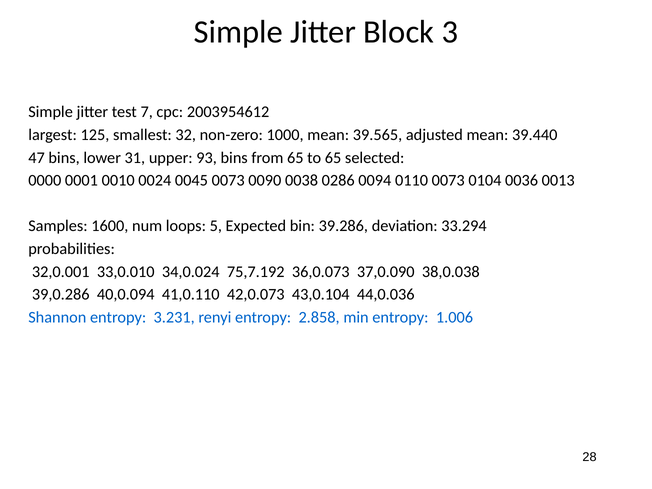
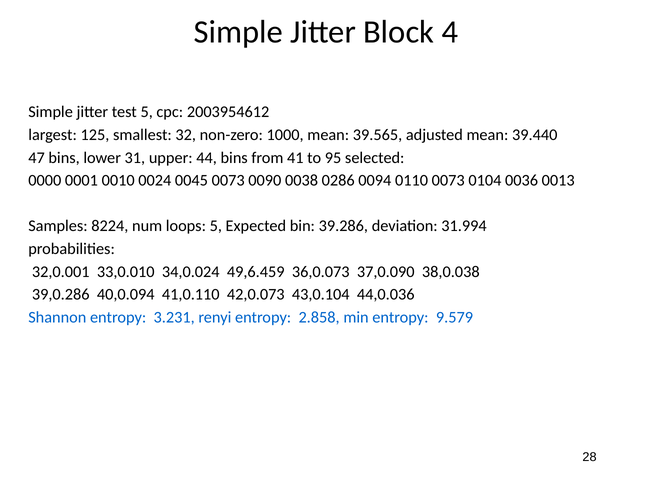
3: 3 -> 4
test 7: 7 -> 5
93: 93 -> 44
from 65: 65 -> 41
to 65: 65 -> 95
1600: 1600 -> 8224
33.294: 33.294 -> 31.994
75,7.192: 75,7.192 -> 49,6.459
1.006: 1.006 -> 9.579
